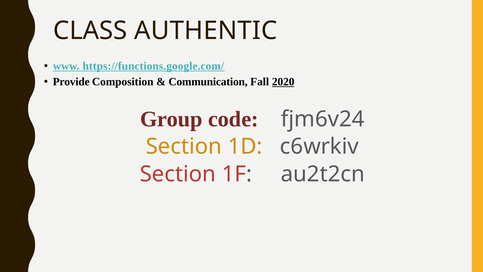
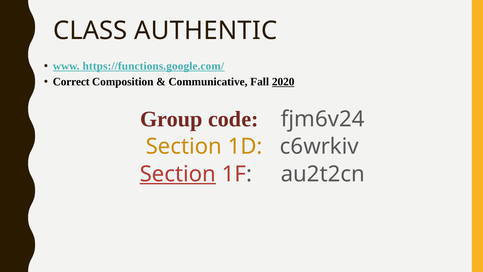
Provide: Provide -> Correct
Communication: Communication -> Communicative
Section at (178, 174) underline: none -> present
